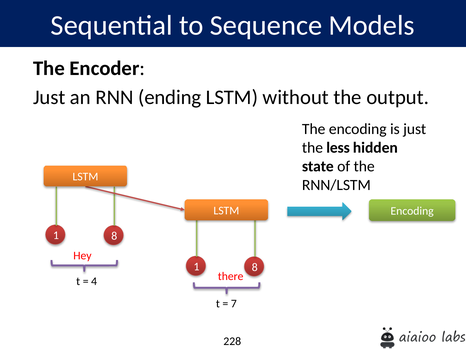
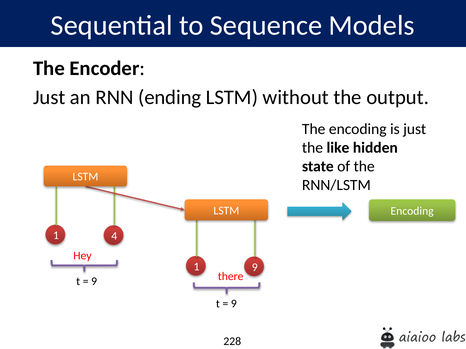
less: less -> like
8 at (114, 236): 8 -> 4
8 at (255, 268): 8 -> 9
4 at (94, 282): 4 -> 9
7 at (234, 304): 7 -> 9
